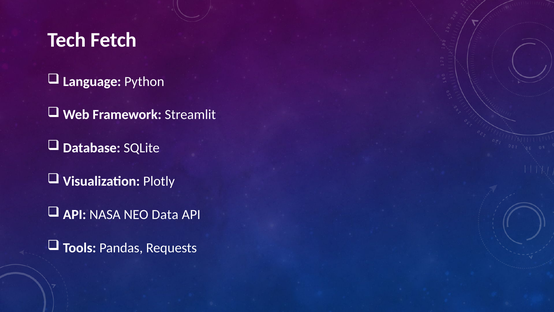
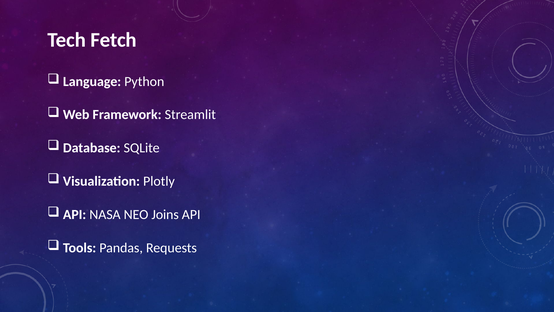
Data: Data -> Joins
